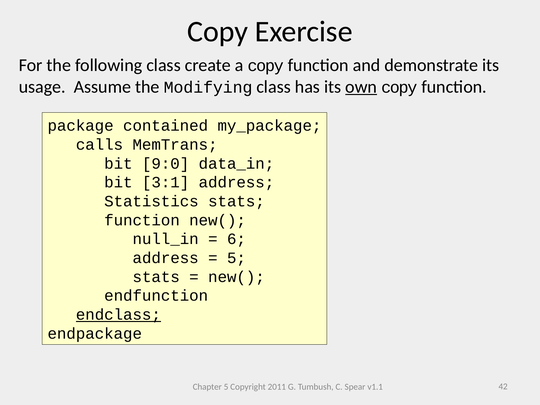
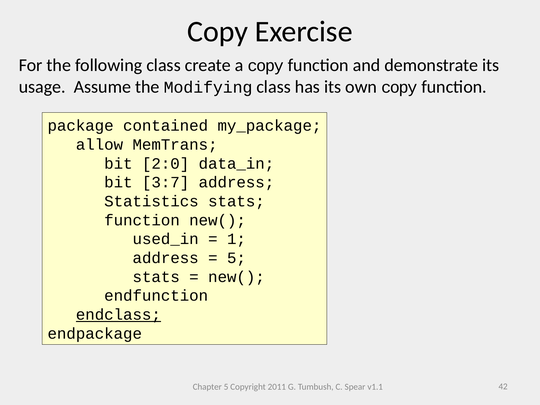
own underline: present -> none
calls: calls -> allow
9:0: 9:0 -> 2:0
3:1: 3:1 -> 3:7
null_in: null_in -> used_in
6: 6 -> 1
